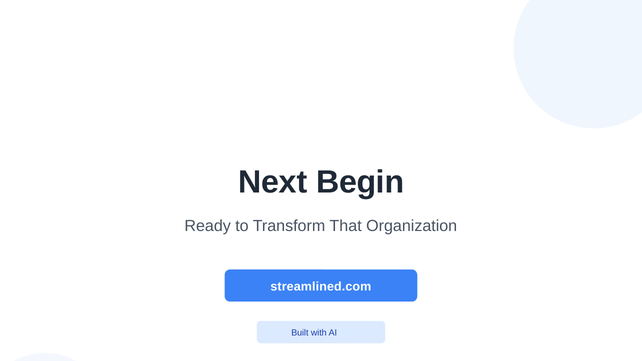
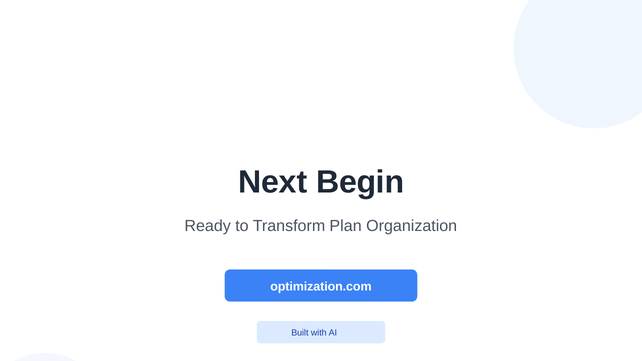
That: That -> Plan
streamlined.com: streamlined.com -> optimization.com
